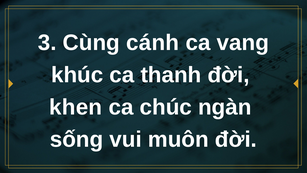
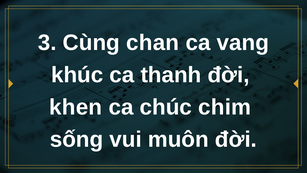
cánh: cánh -> chan
ngàn: ngàn -> chim
